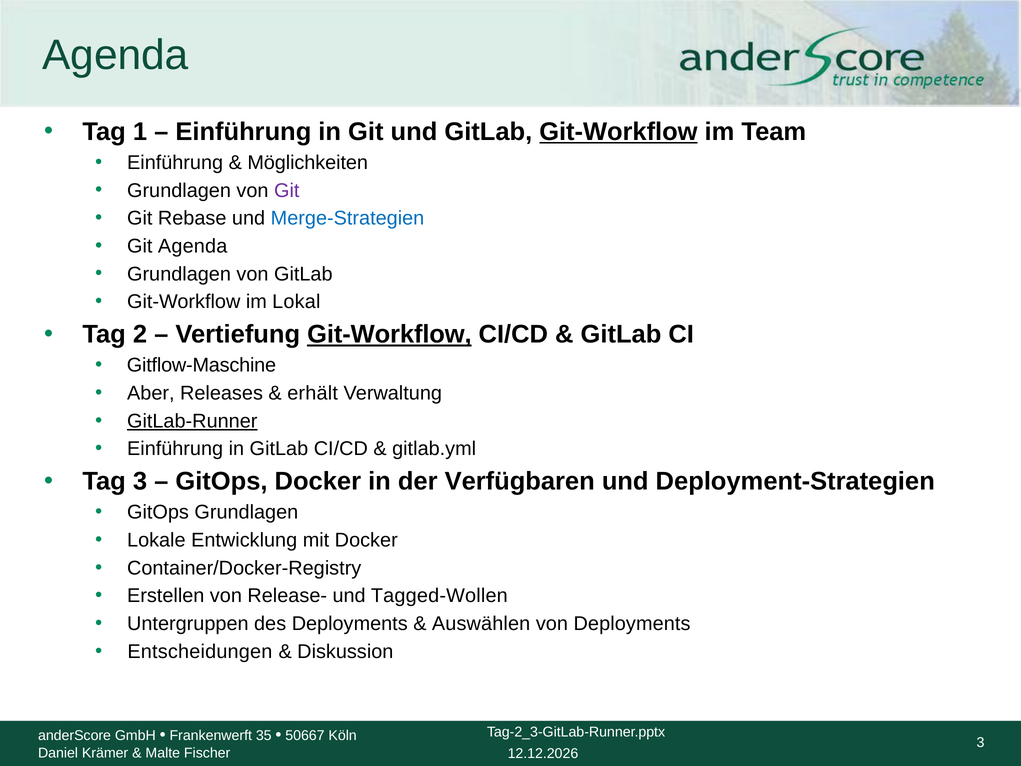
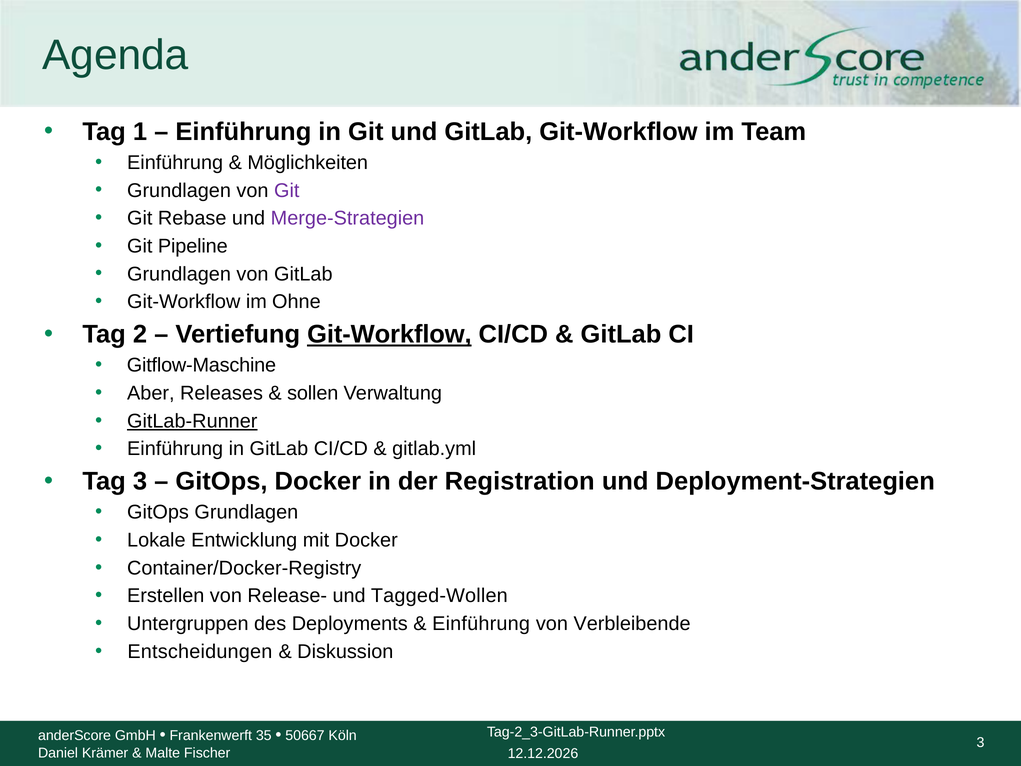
Git-Workflow at (618, 132) underline: present -> none
Merge-Strategien colour: blue -> purple
Git Agenda: Agenda -> Pipeline
Lokal: Lokal -> Ohne
erhält: erhält -> sollen
Verfügbaren: Verfügbaren -> Registration
Auswählen at (481, 623): Auswählen -> Einführung
von Deployments: Deployments -> Verbleibende
